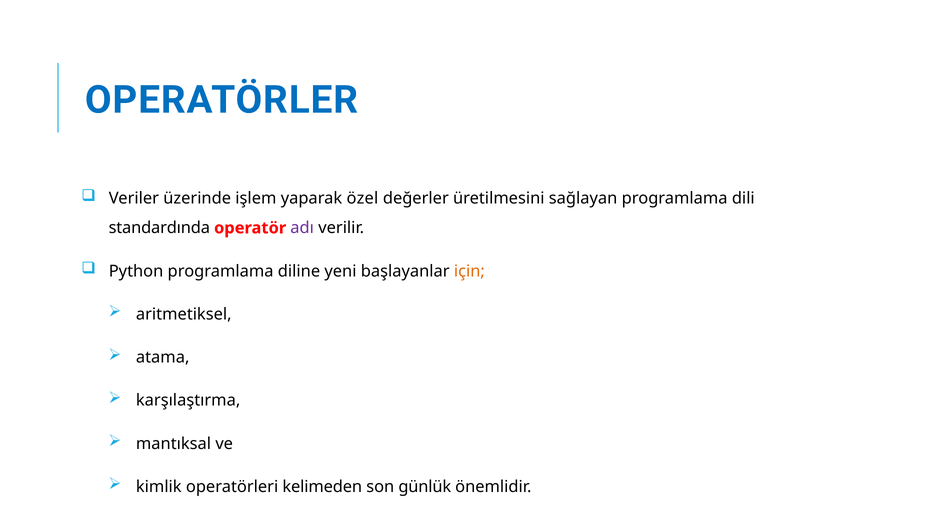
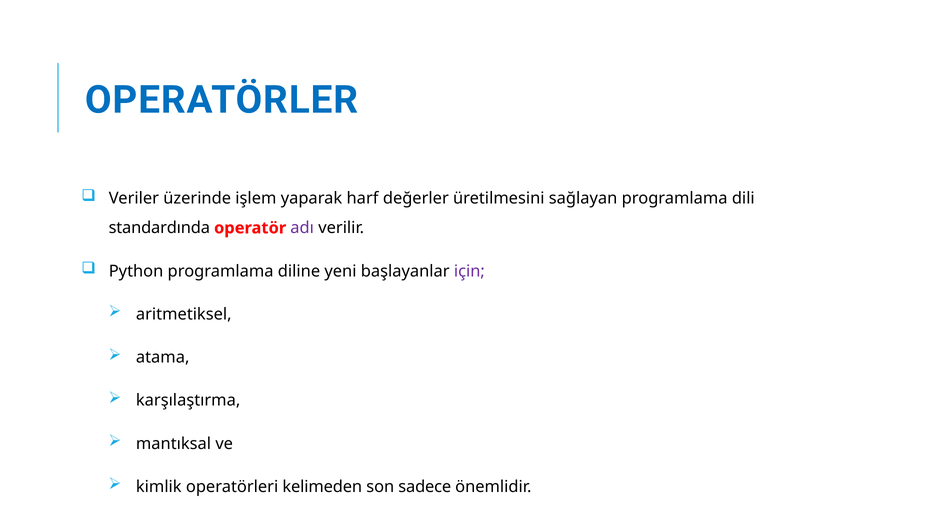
özel: özel -> harf
için colour: orange -> purple
günlük: günlük -> sadece
